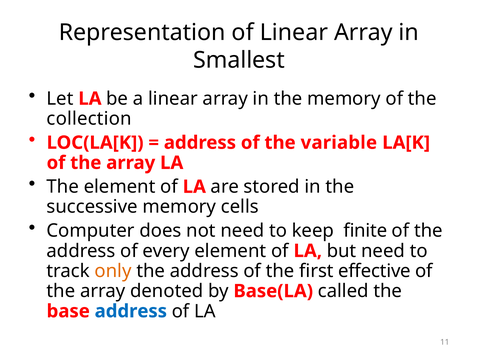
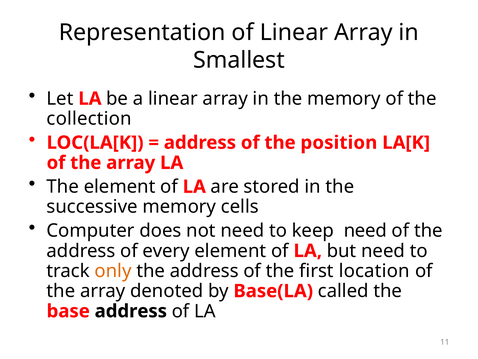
variable: variable -> position
keep finite: finite -> need
effective: effective -> location
address at (131, 311) colour: blue -> black
